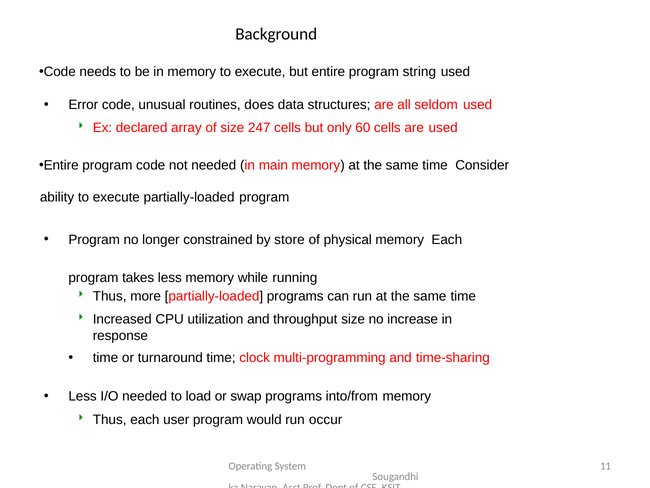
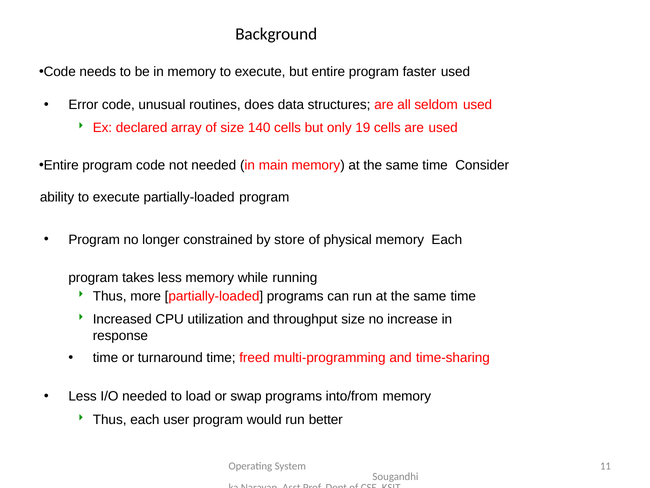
string: string -> faster
247: 247 -> 140
60: 60 -> 19
clock: clock -> freed
occur: occur -> better
